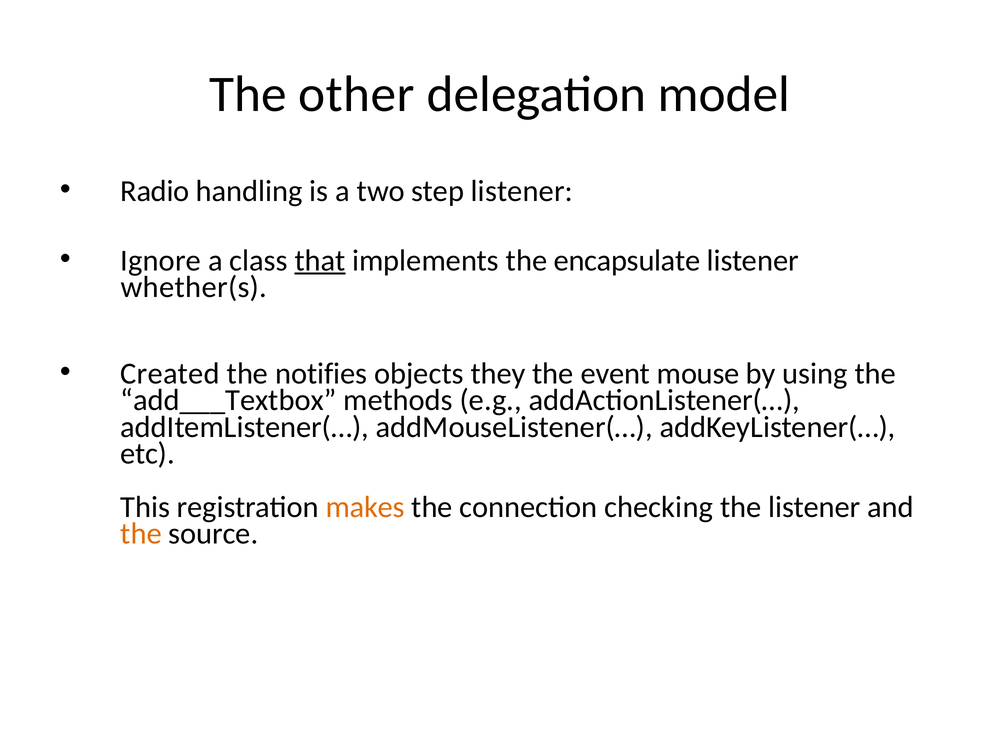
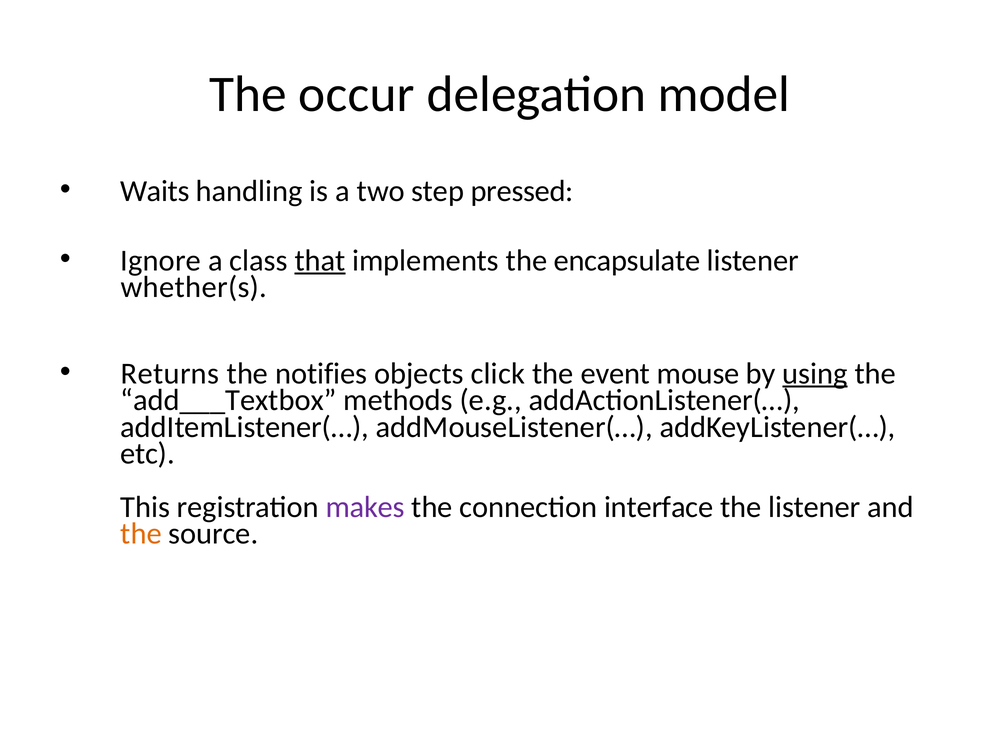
other: other -> occur
Radio: Radio -> Waits
step listener: listener -> pressed
Created: Created -> Returns
they: they -> click
using underline: none -> present
makes colour: orange -> purple
checking: checking -> interface
